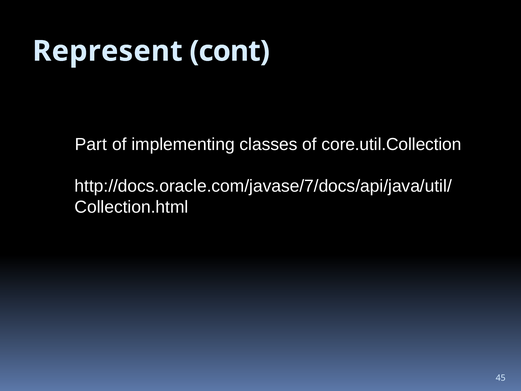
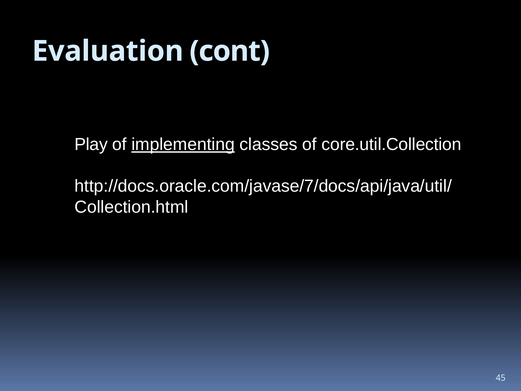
Represent: Represent -> Evaluation
Part: Part -> Play
implementing underline: none -> present
